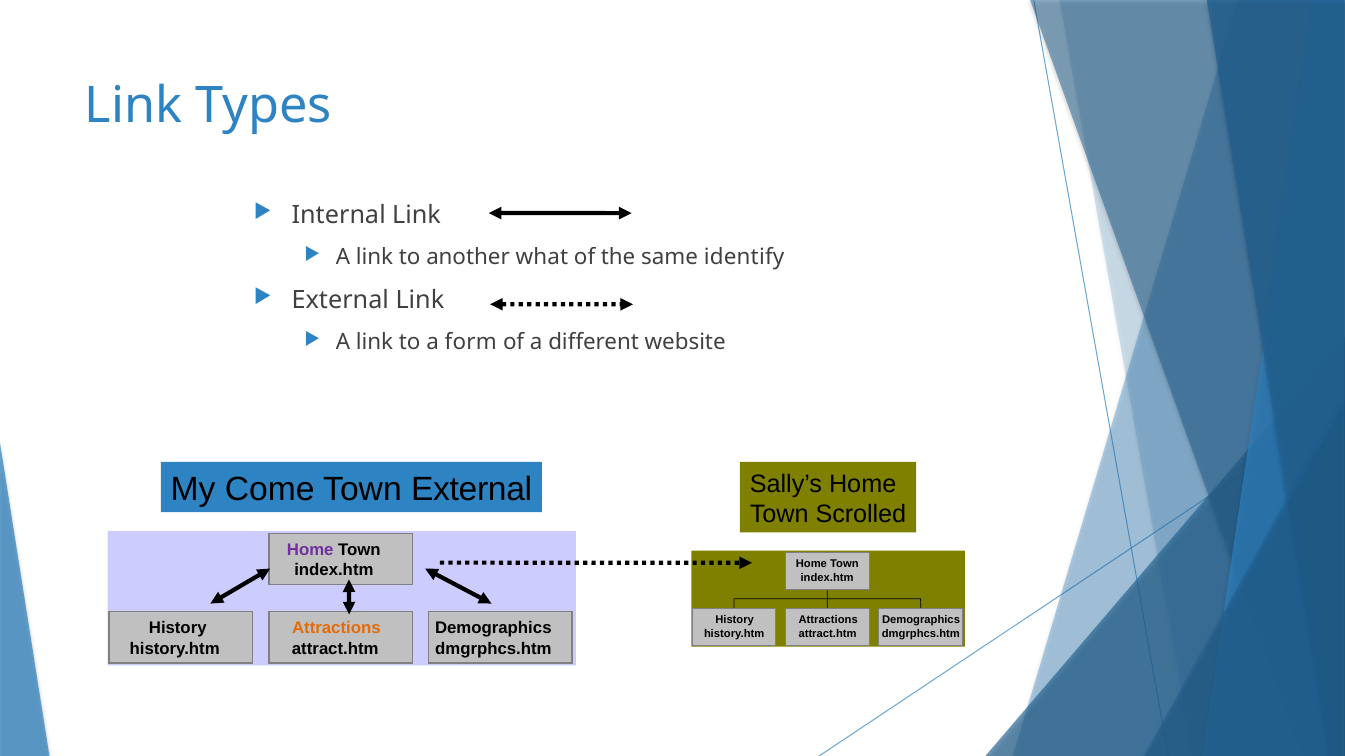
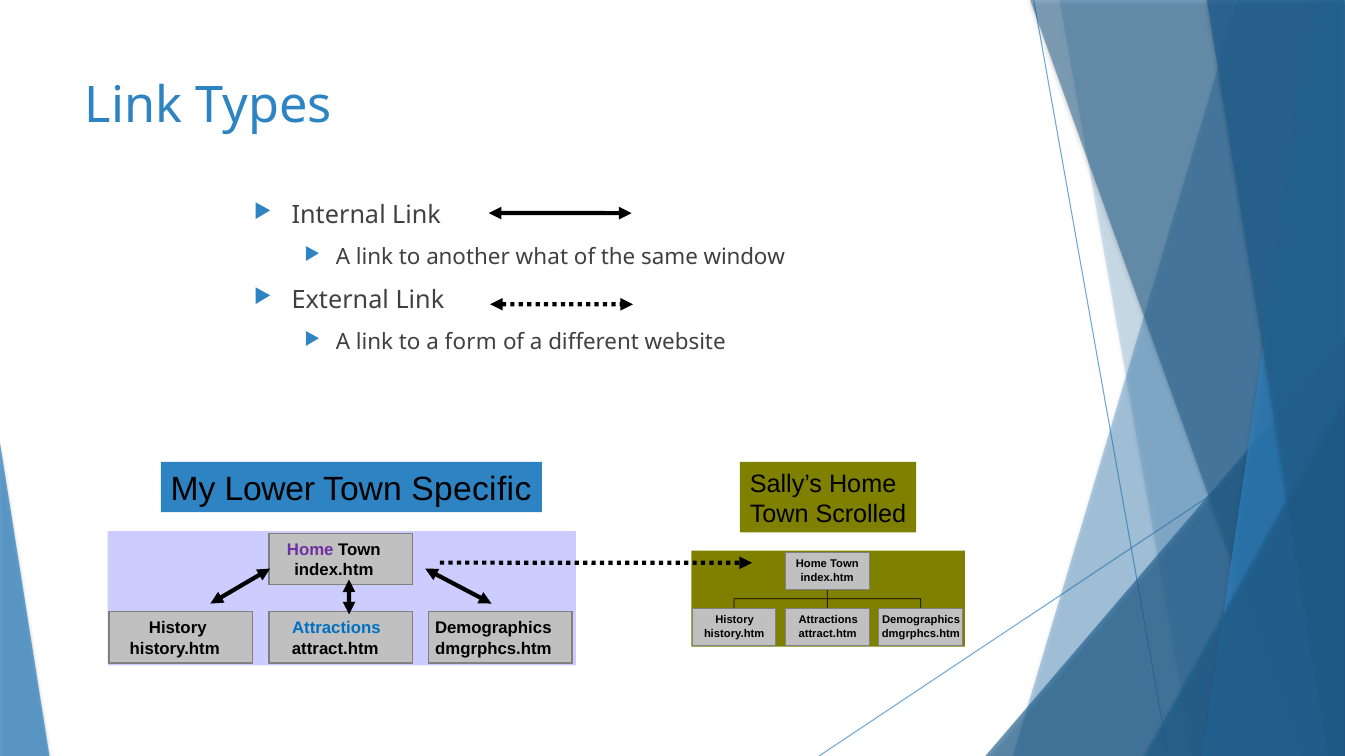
identify: identify -> window
Come: Come -> Lower
Town External: External -> Specific
Attractions at (336, 629) colour: orange -> blue
